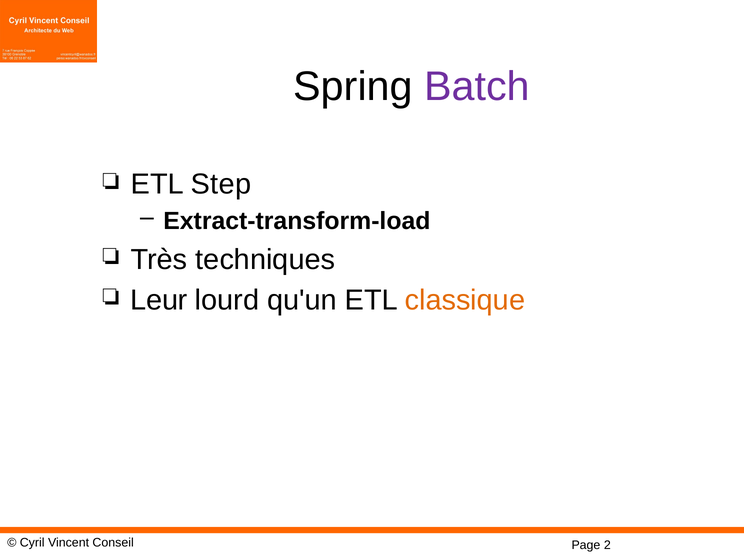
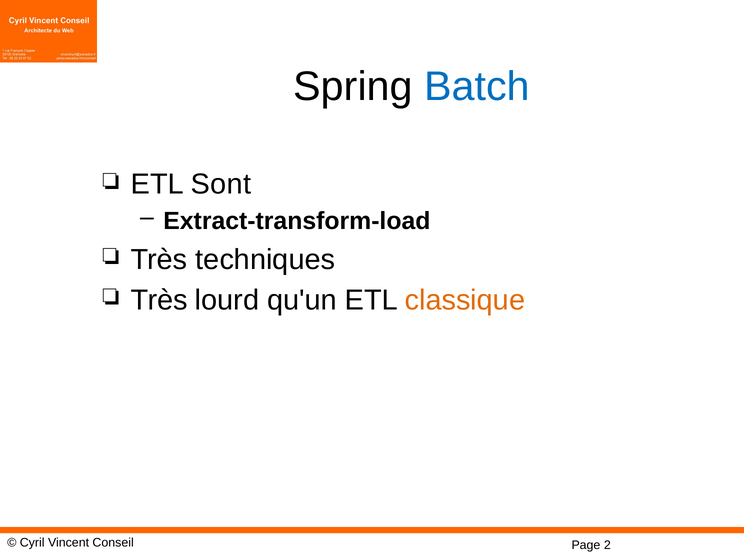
Batch colour: purple -> blue
Step: Step -> Sont
Leur at (159, 300): Leur -> Très
